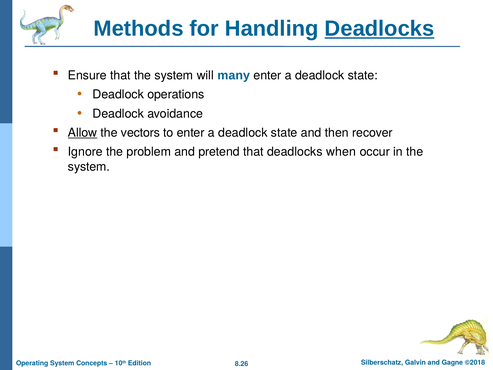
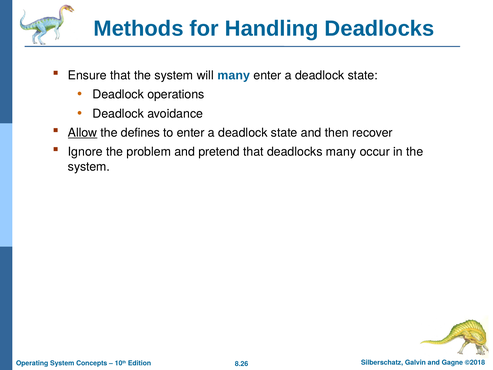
Deadlocks at (379, 29) underline: present -> none
vectors: vectors -> defines
deadlocks when: when -> many
